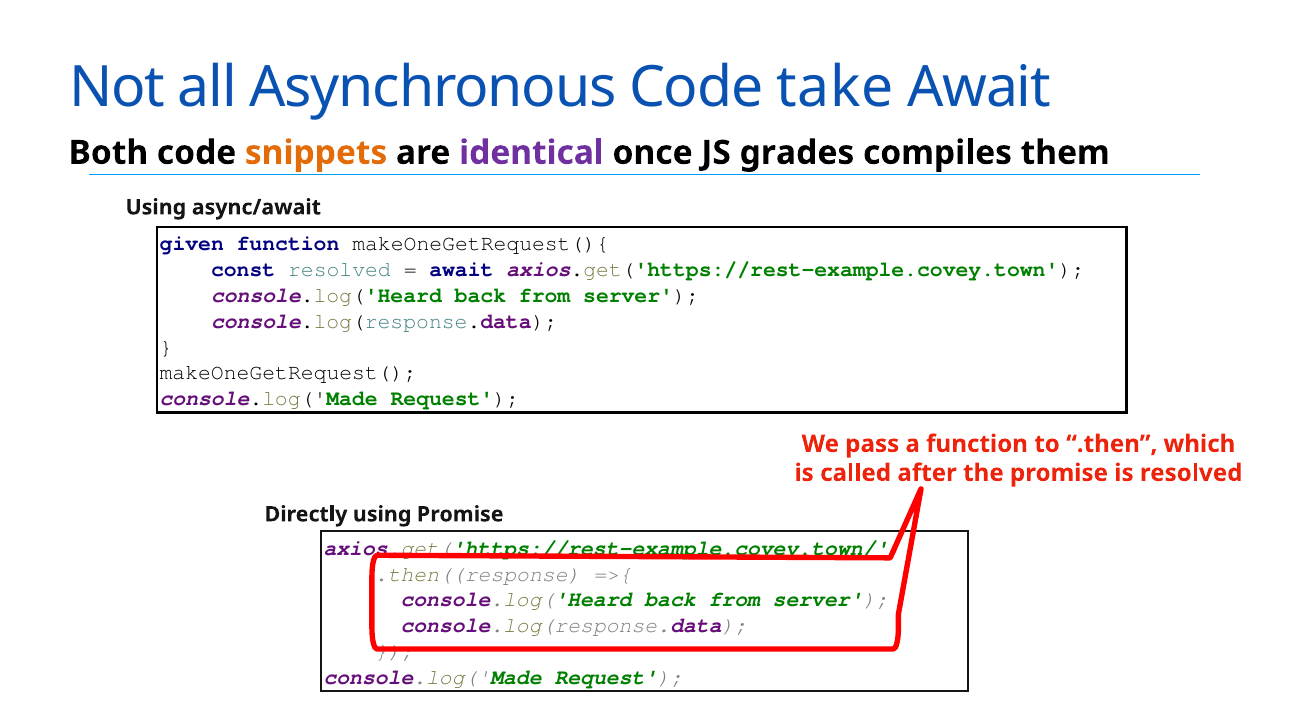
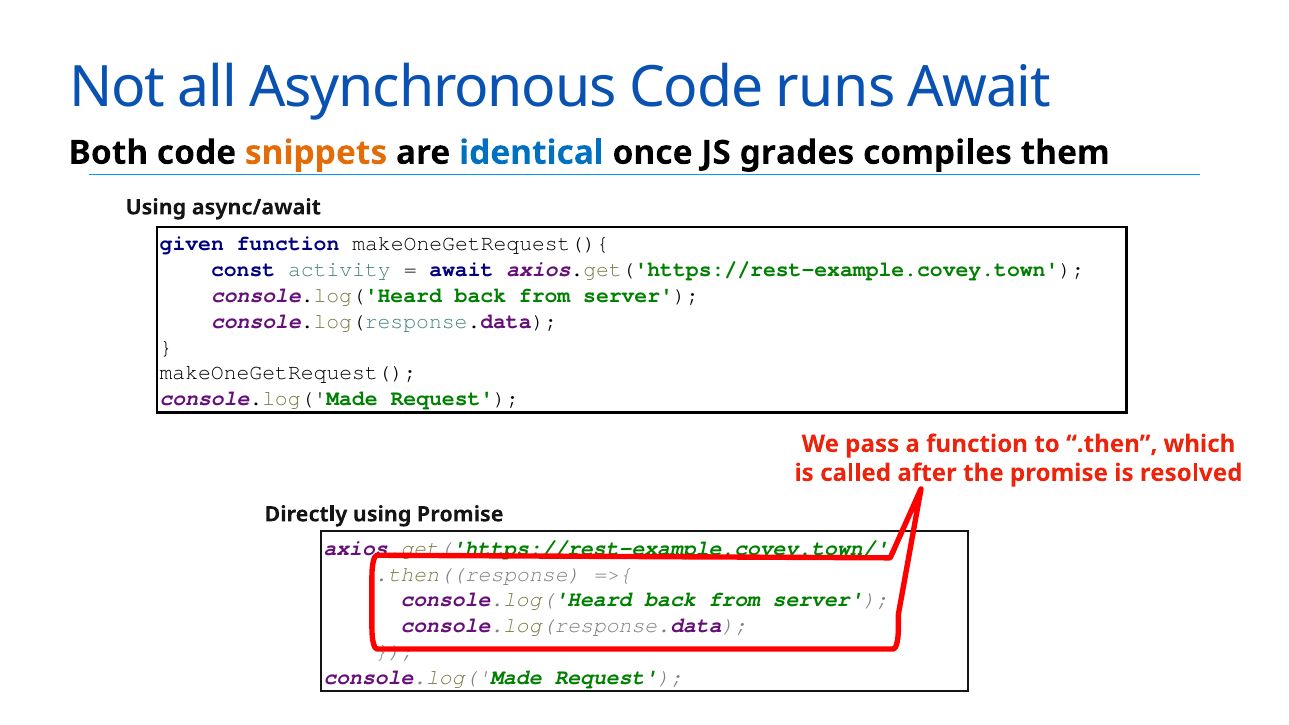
take: take -> runs
identical colour: purple -> blue
const resolved: resolved -> activity
